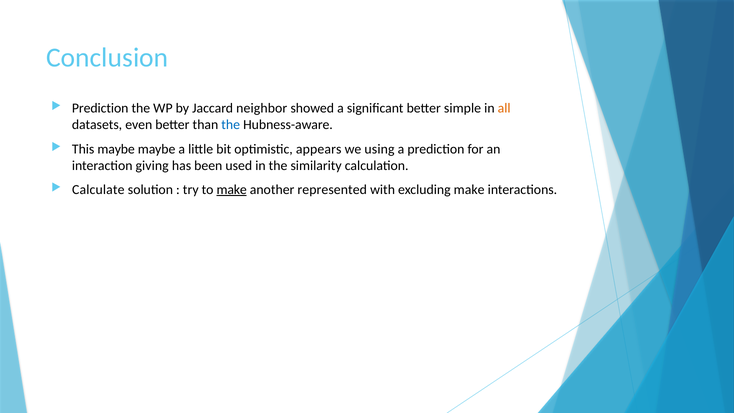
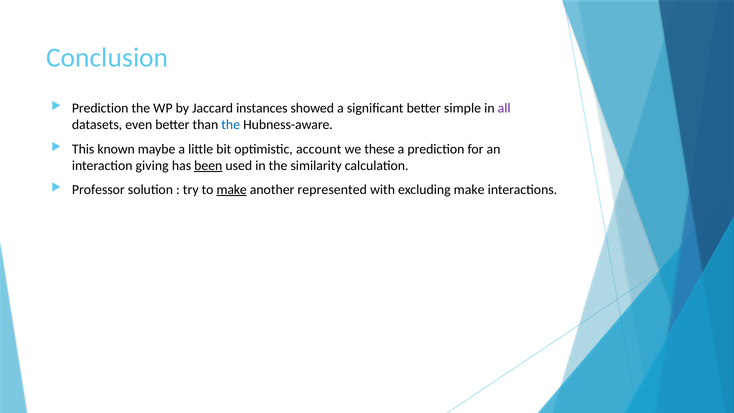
neighbor: neighbor -> instances
all colour: orange -> purple
This maybe: maybe -> known
appears: appears -> account
using: using -> these
been underline: none -> present
Calculate: Calculate -> Professor
